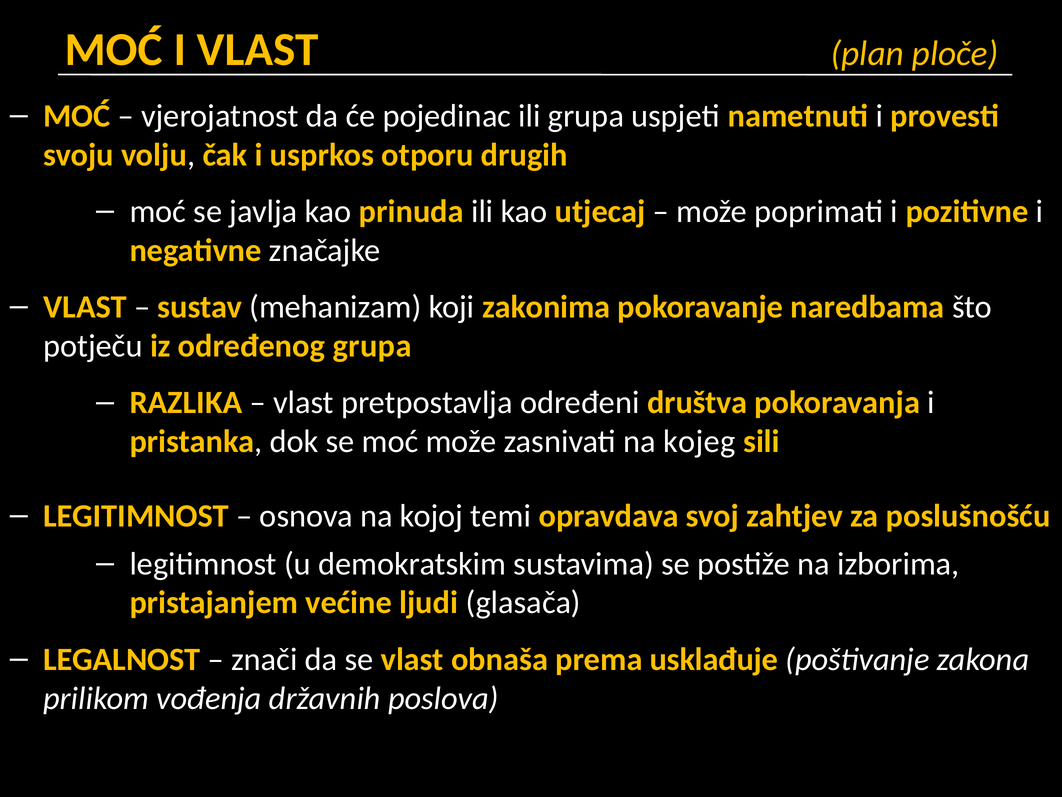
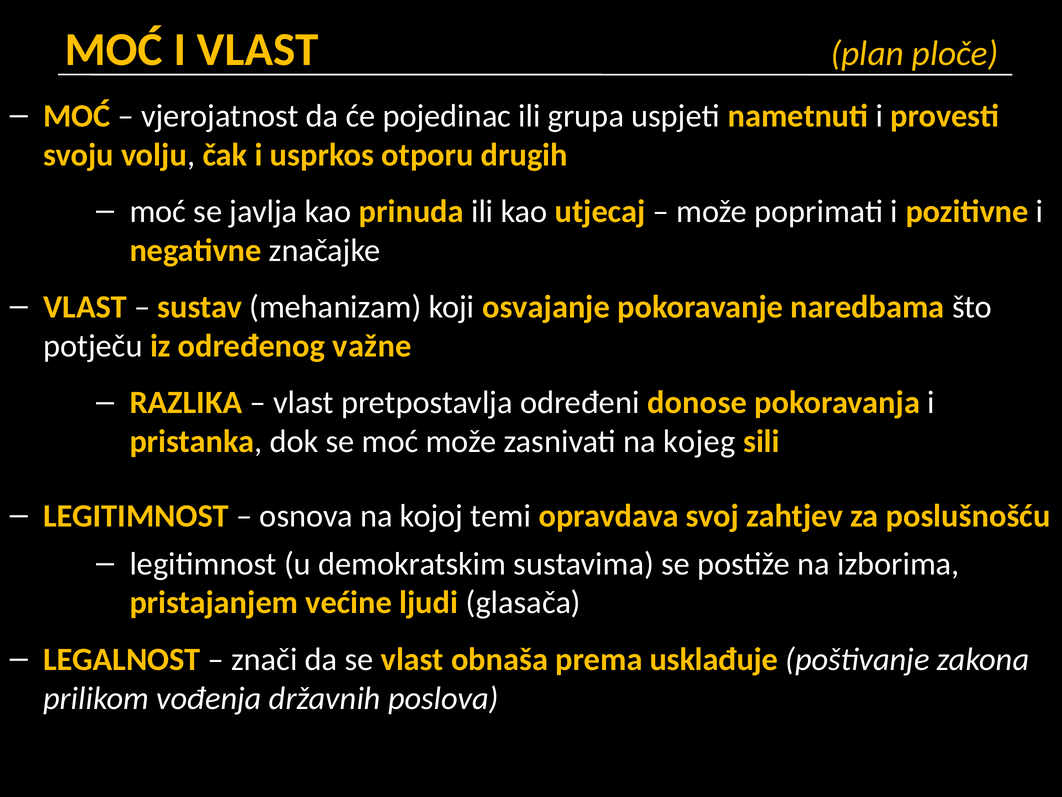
zakonima: zakonima -> osvajanje
određenog grupa: grupa -> važne
društva: društva -> donose
